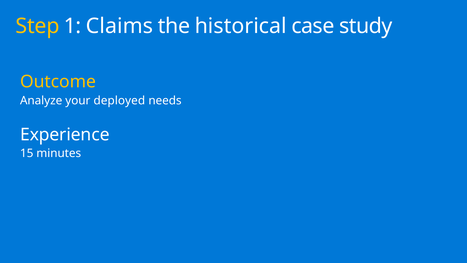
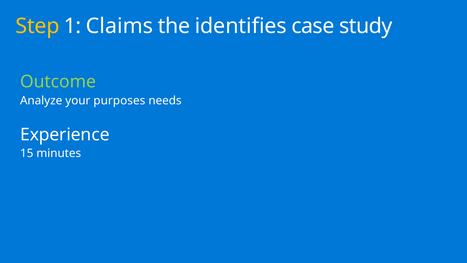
historical: historical -> identifies
Outcome colour: yellow -> light green
deployed: deployed -> purposes
